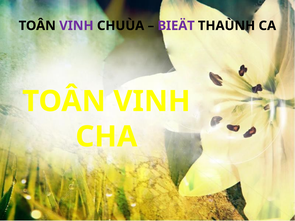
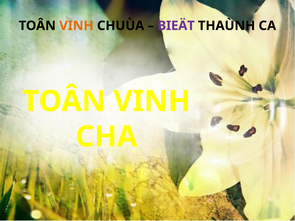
VINH at (76, 26) colour: purple -> orange
